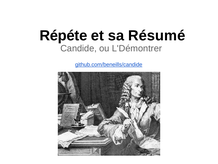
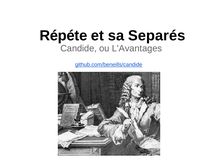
Résumé: Résumé -> Separés
L'Démontrer: L'Démontrer -> L'Avantages
